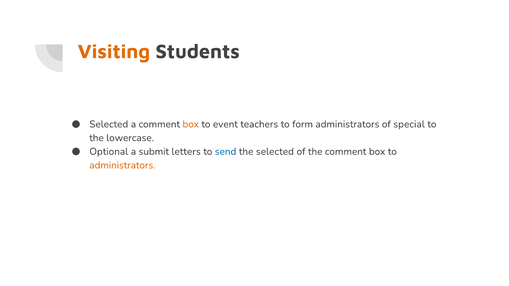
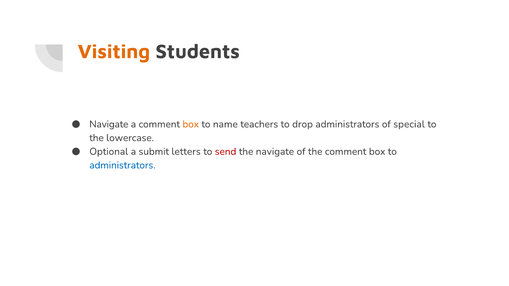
Selected at (109, 124): Selected -> Navigate
event: event -> name
form: form -> drop
send colour: blue -> red
the selected: selected -> navigate
administrators at (122, 165) colour: orange -> blue
